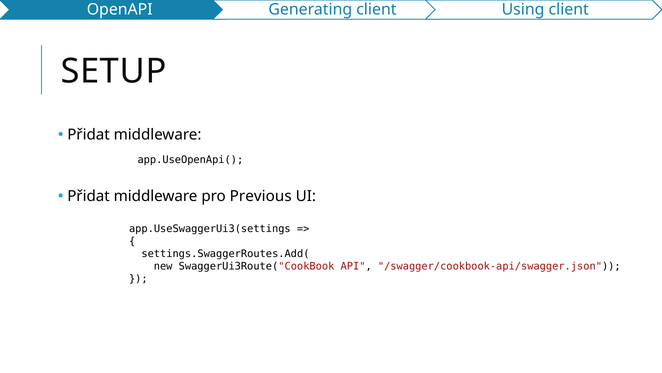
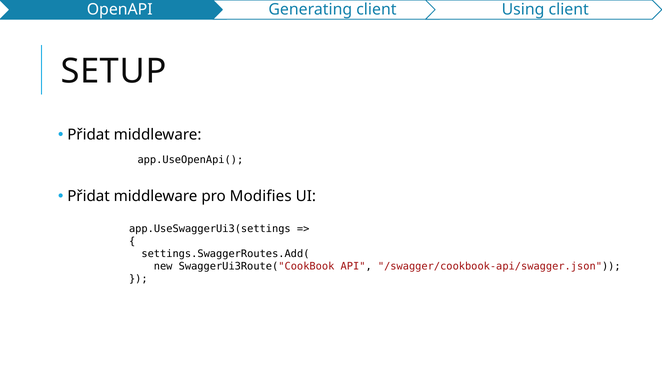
Previous: Previous -> Modifies
